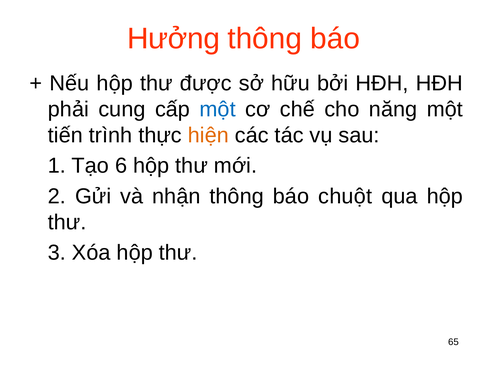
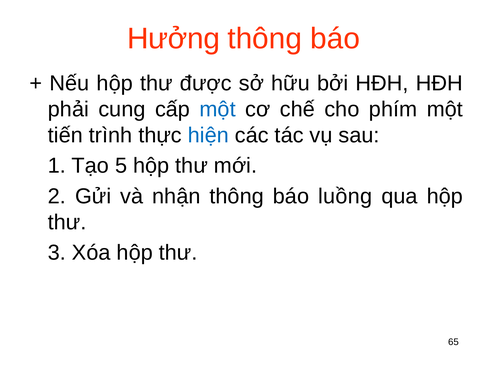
năng: năng -> phím
hiện colour: orange -> blue
6: 6 -> 5
chuột: chuột -> luồng
